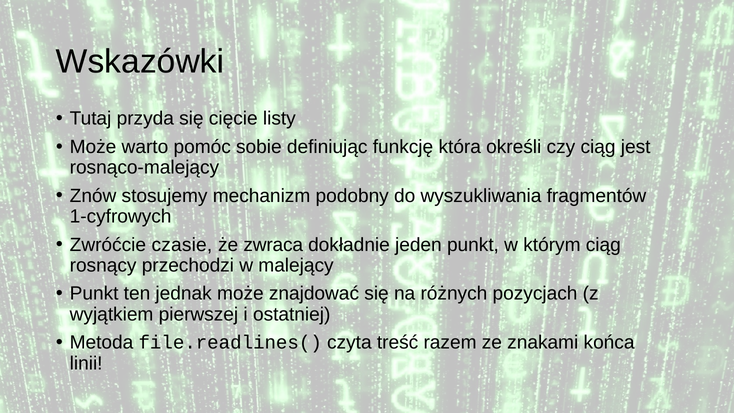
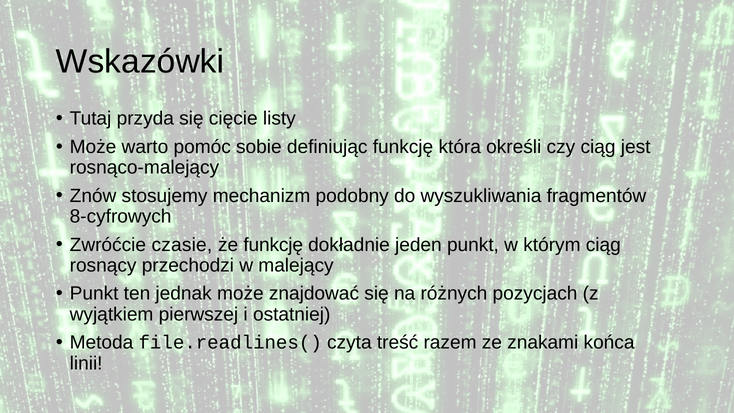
1-cyfrowych: 1-cyfrowych -> 8-cyfrowych
że zwraca: zwraca -> funkcję
